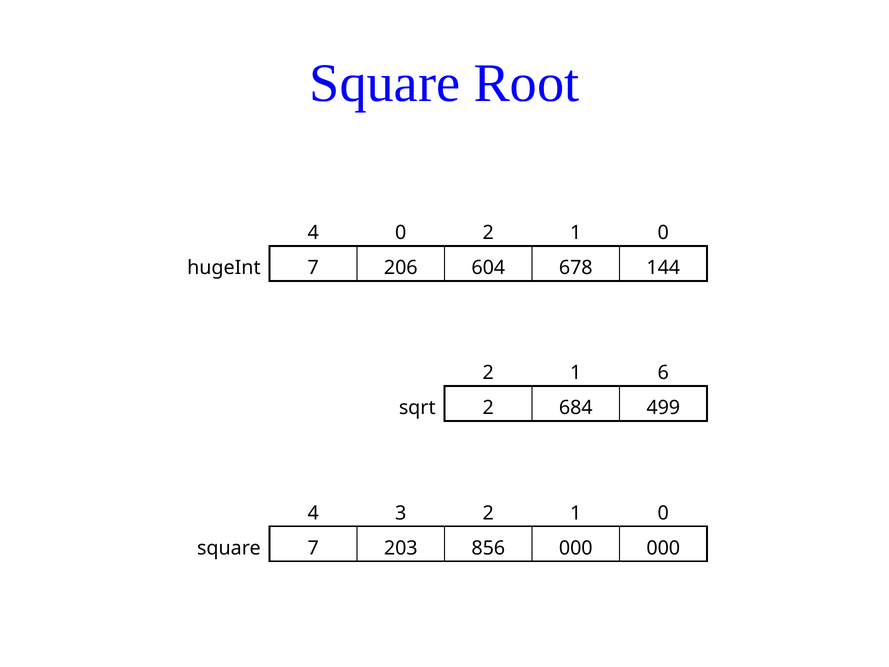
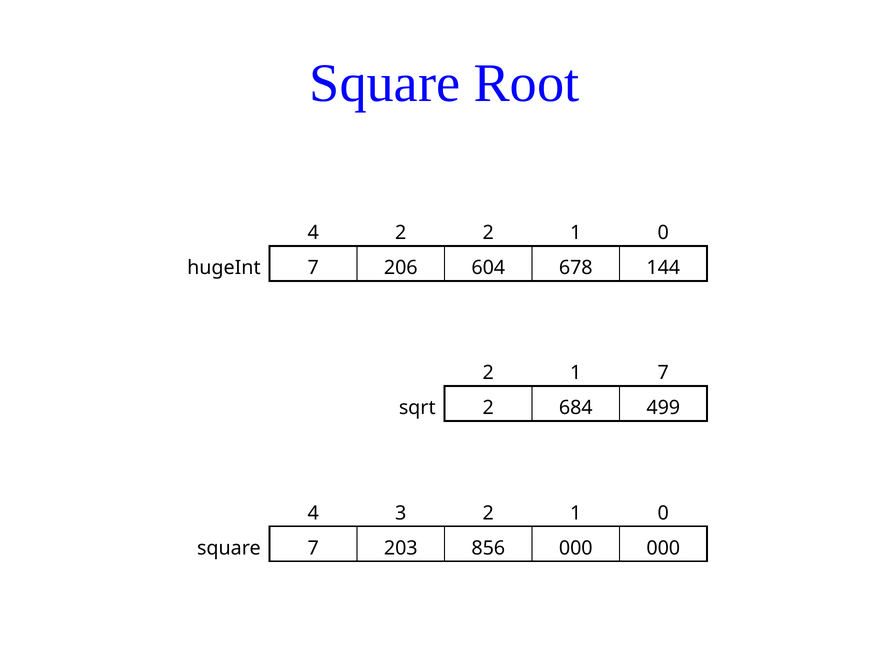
4 0: 0 -> 2
1 6: 6 -> 7
